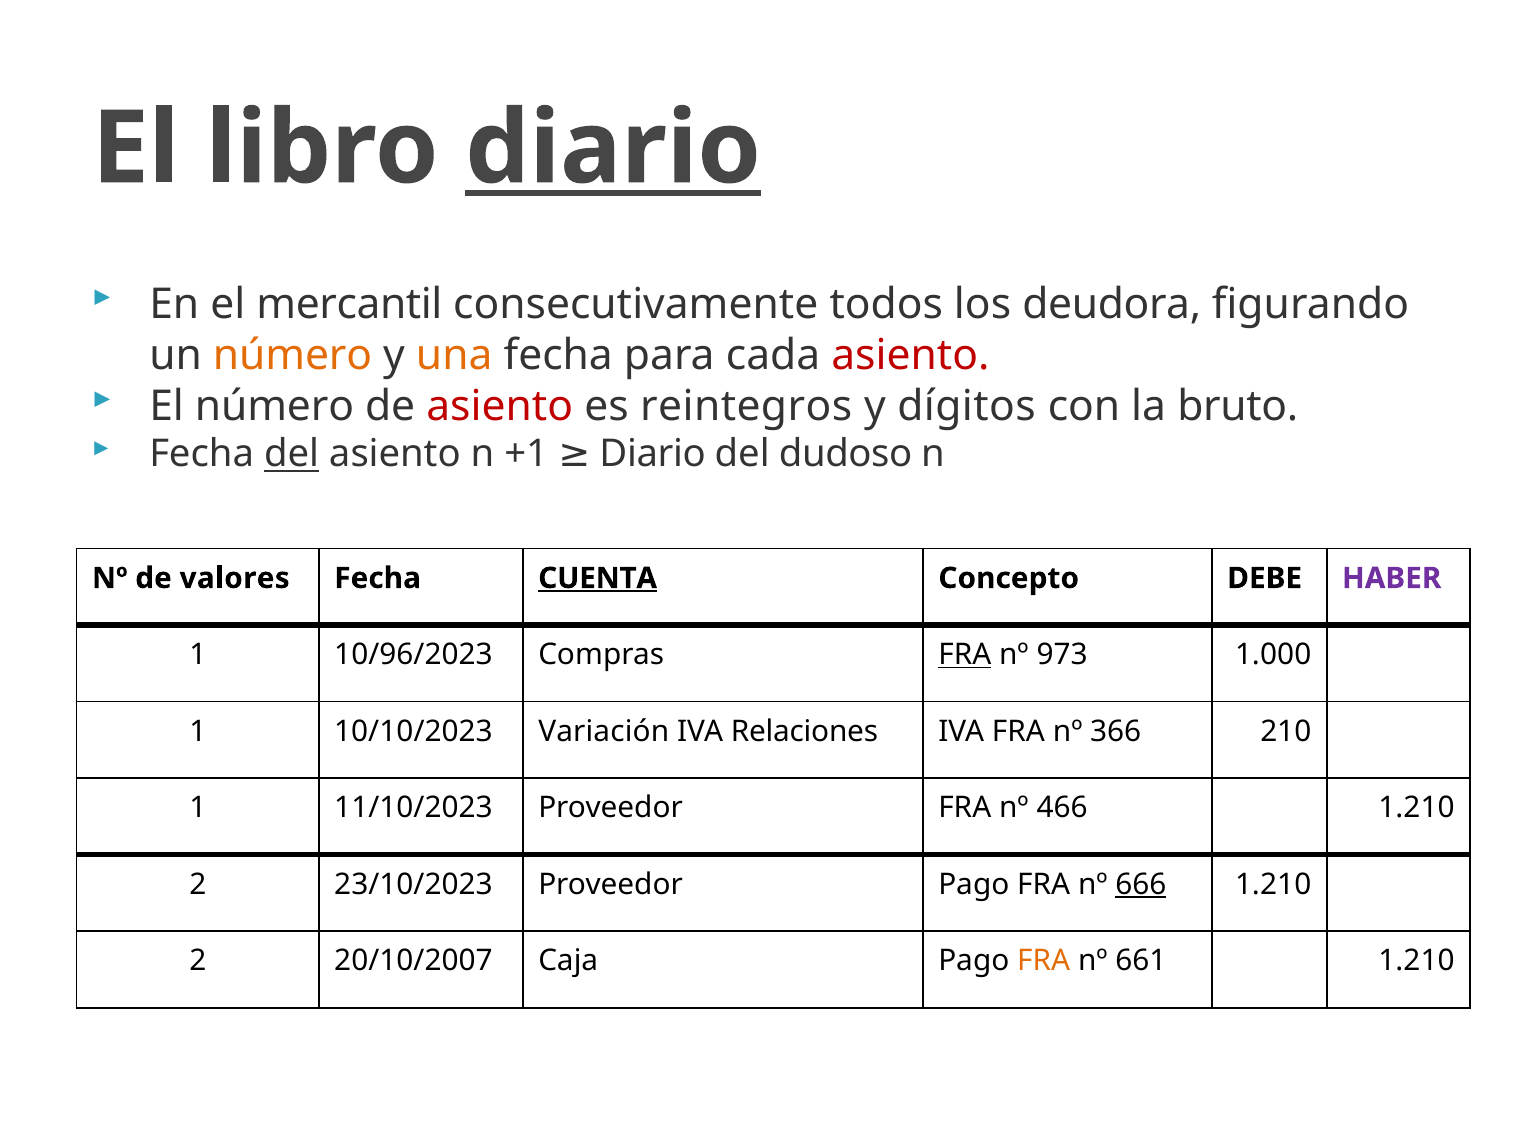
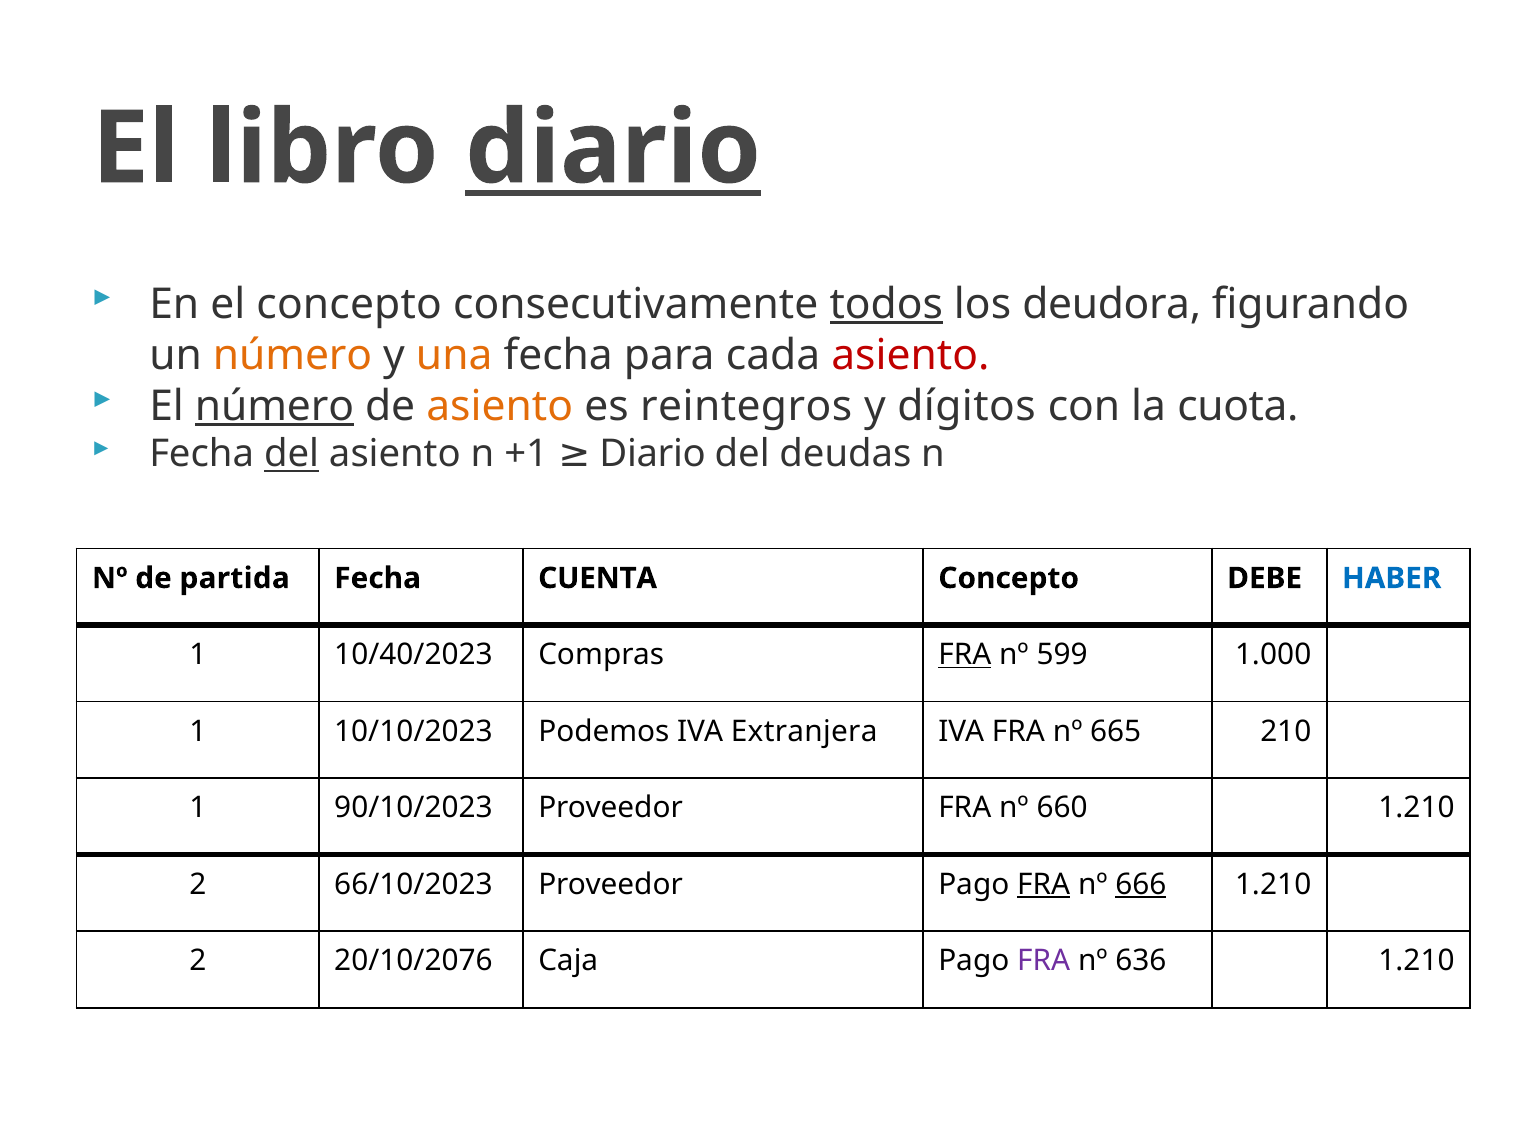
el mercantil: mercantil -> concepto
todos underline: none -> present
número at (274, 406) underline: none -> present
asiento at (500, 406) colour: red -> orange
bruto: bruto -> cuota
dudoso: dudoso -> deudas
valores: valores -> partida
CUENTA underline: present -> none
HABER colour: purple -> blue
10/96/2023: 10/96/2023 -> 10/40/2023
973: 973 -> 599
Variación: Variación -> Podemos
Relaciones: Relaciones -> Extranjera
366: 366 -> 665
11/10/2023: 11/10/2023 -> 90/10/2023
466: 466 -> 660
23/10/2023: 23/10/2023 -> 66/10/2023
FRA at (1044, 885) underline: none -> present
20/10/2007: 20/10/2007 -> 20/10/2076
FRA at (1044, 961) colour: orange -> purple
661: 661 -> 636
